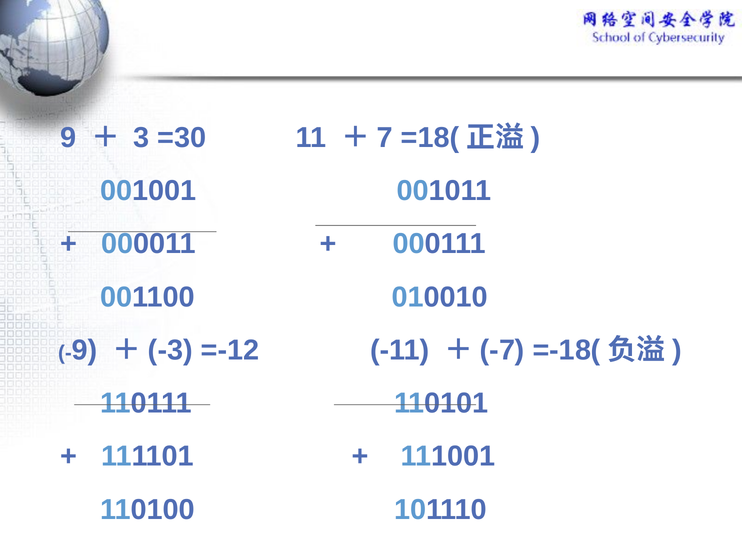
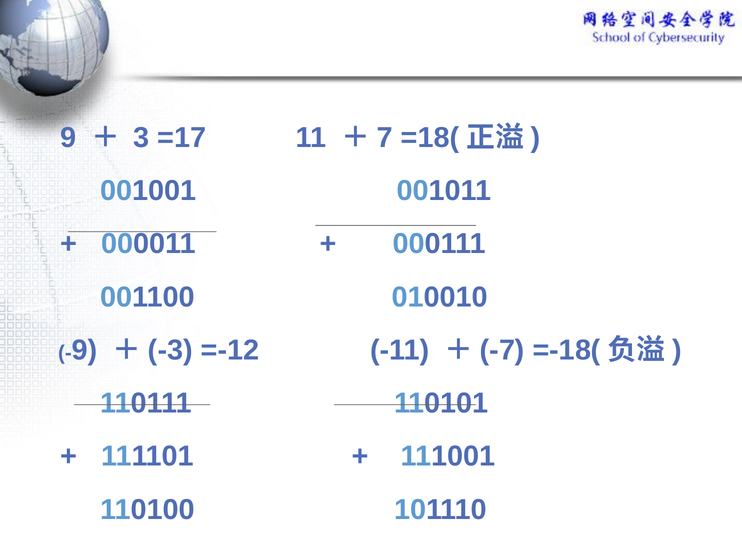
=30: =30 -> =17
